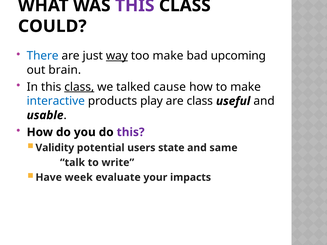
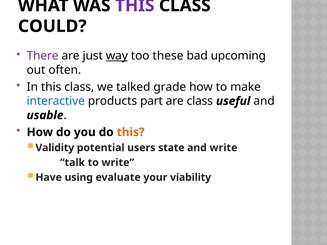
There colour: blue -> purple
too make: make -> these
brain: brain -> often
class at (79, 87) underline: present -> none
cause: cause -> grade
play: play -> part
this at (131, 132) colour: purple -> orange
and same: same -> write
week: week -> using
impacts: impacts -> viability
